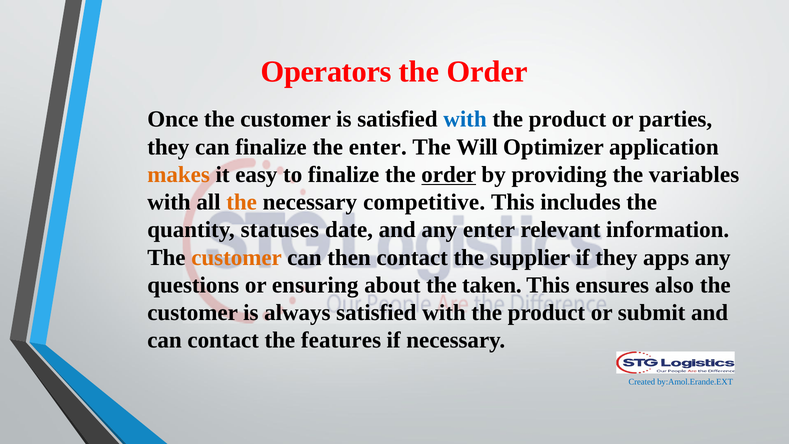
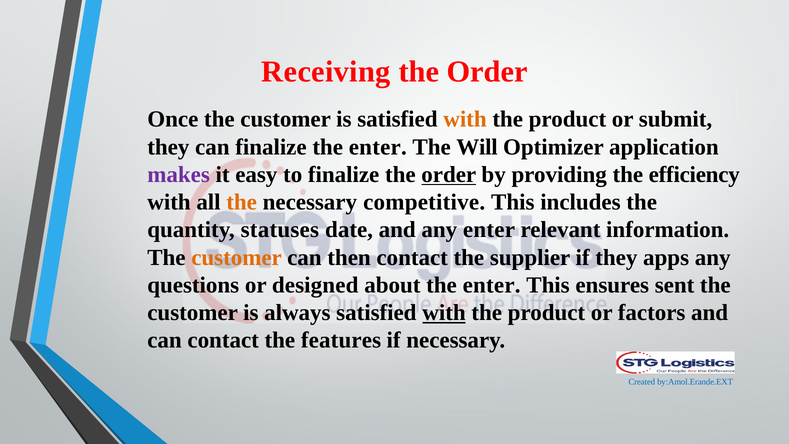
Operators: Operators -> Receiving
with at (465, 119) colour: blue -> orange
parties: parties -> submit
makes colour: orange -> purple
variables: variables -> efficiency
ensuring: ensuring -> designed
about the taken: taken -> enter
also: also -> sent
with at (444, 313) underline: none -> present
submit: submit -> factors
